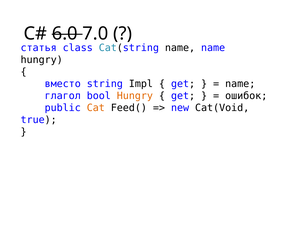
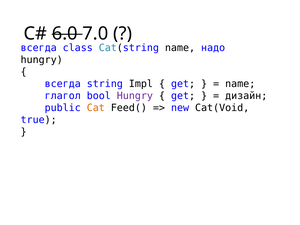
статья at (39, 48): статья -> всегда
name name: name -> надо
вместо at (63, 84): вместо -> всегда
Hungry at (135, 96) colour: orange -> purple
ошибок: ошибок -> дизайн
